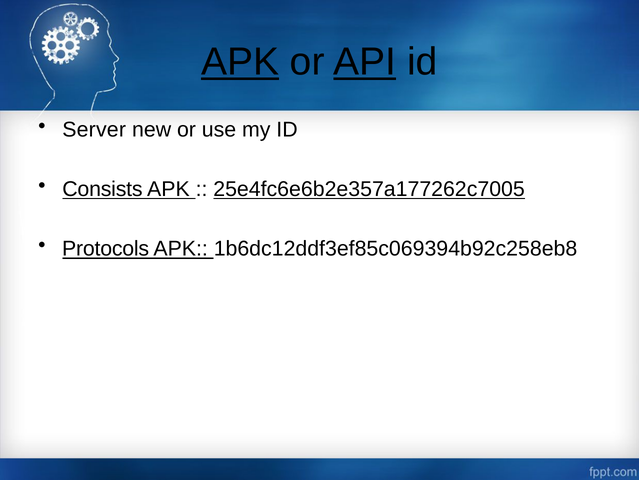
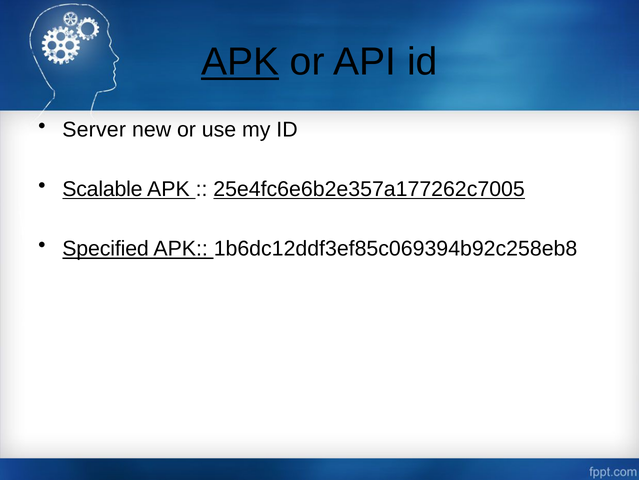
API underline: present -> none
Consists: Consists -> Scalable
Protocols: Protocols -> Specified
